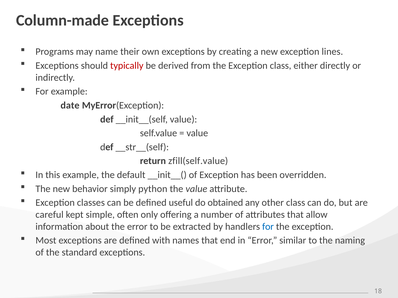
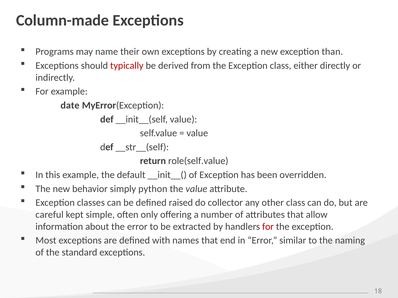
lines: lines -> than
zfill(self.value: zfill(self.value -> role(self.value
useful: useful -> raised
obtained: obtained -> collector
for at (268, 227) colour: blue -> red
